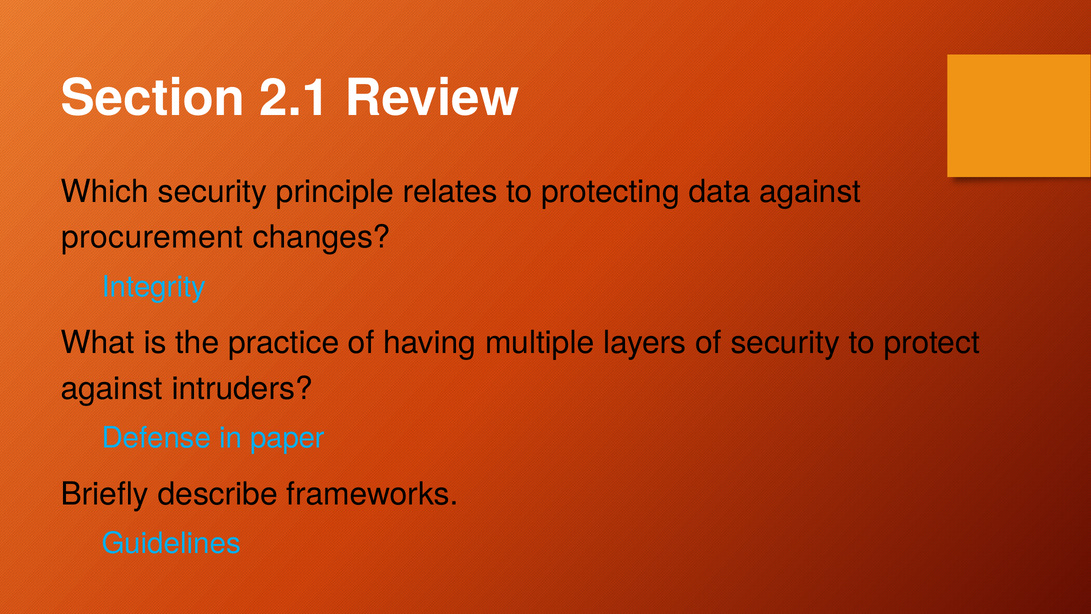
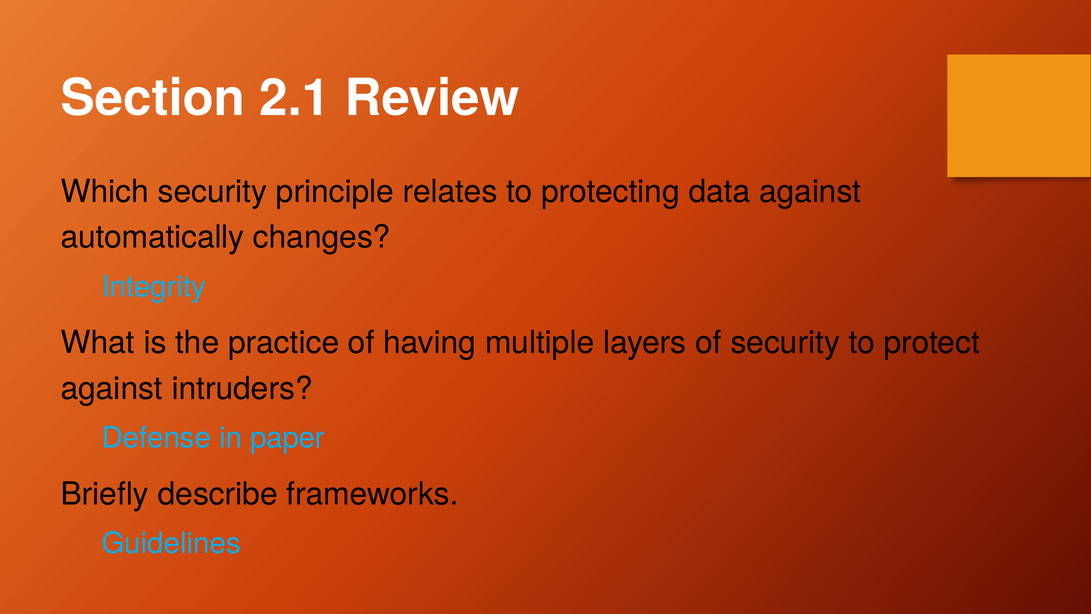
procurement: procurement -> automatically
